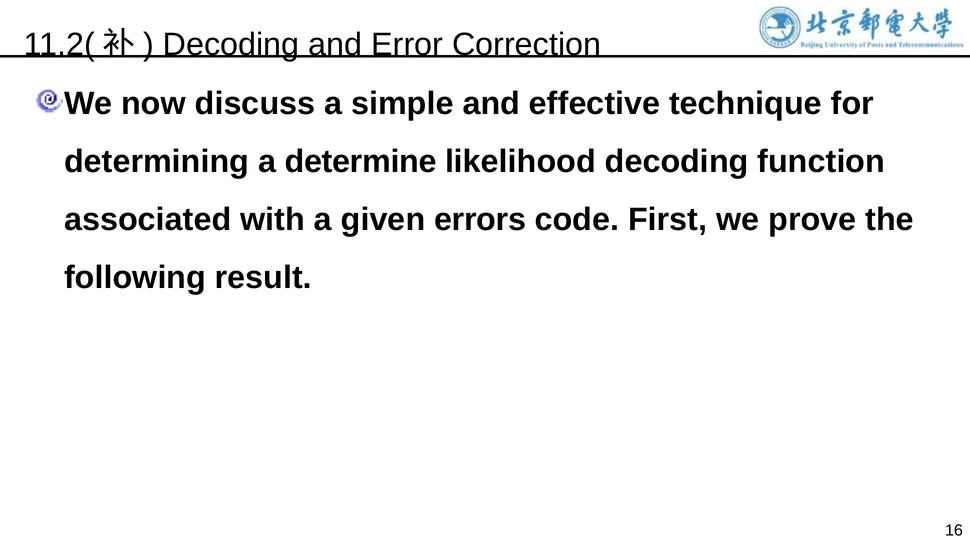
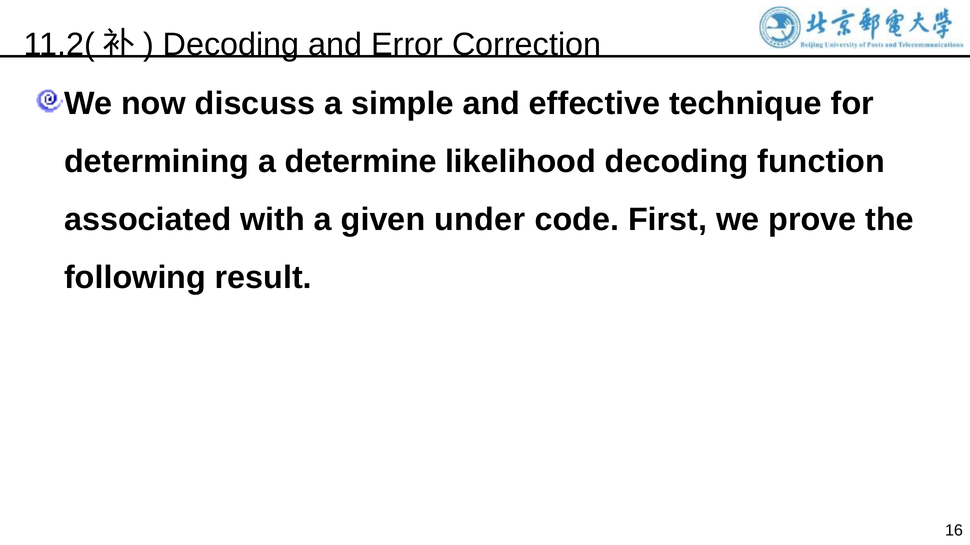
errors: errors -> under
